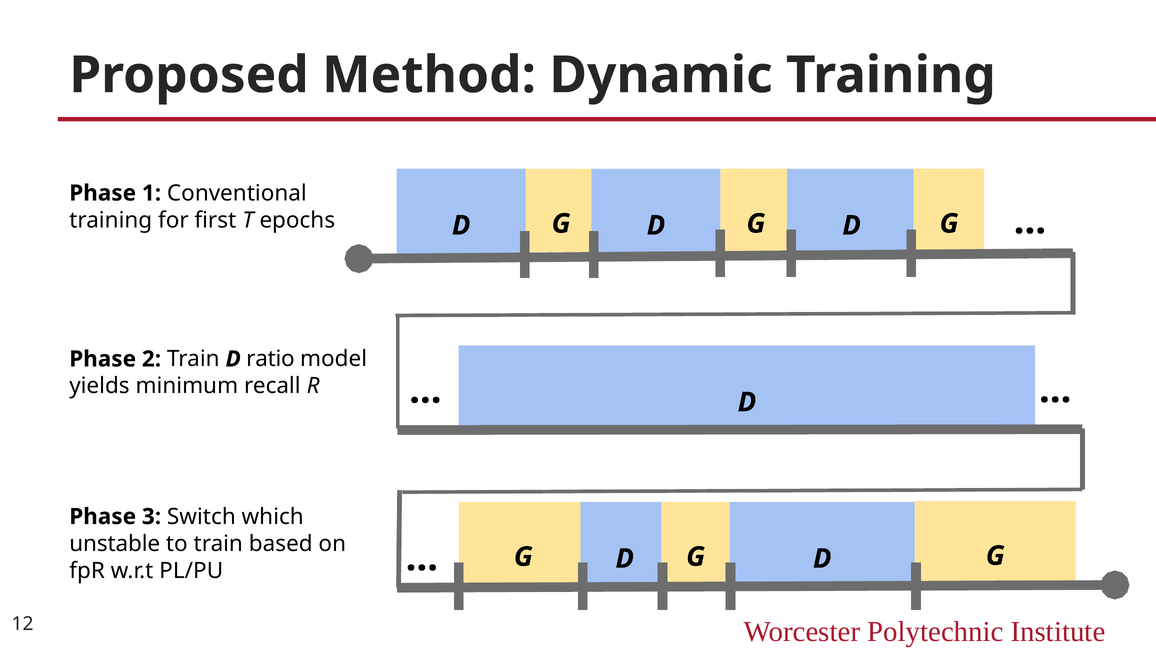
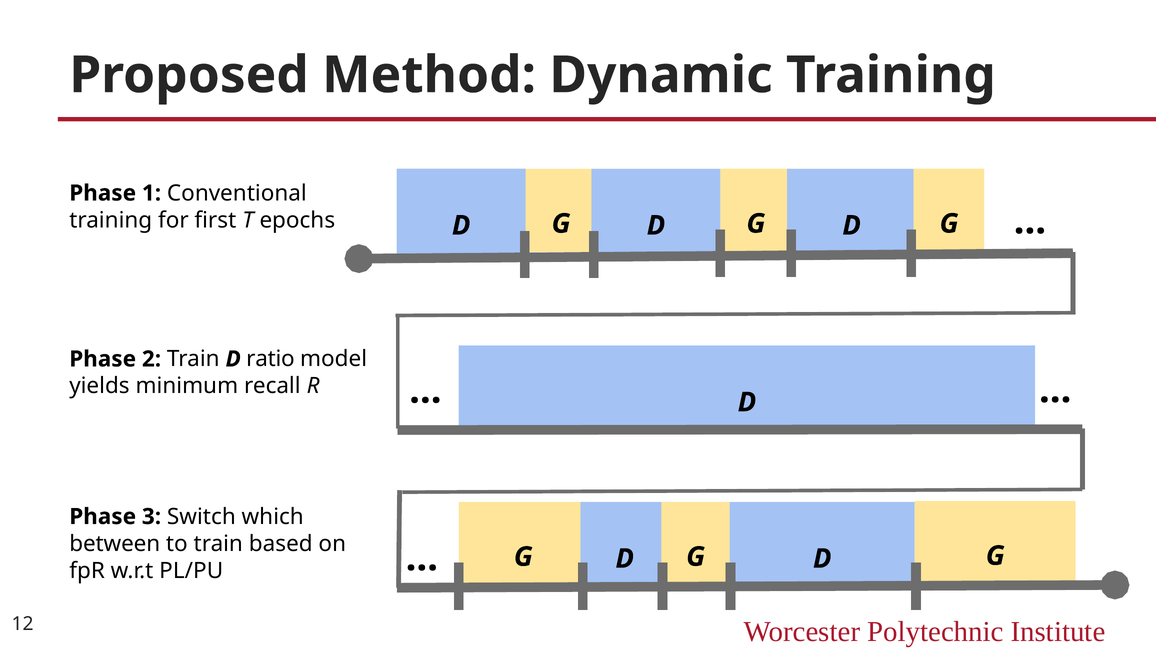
unstable: unstable -> between
